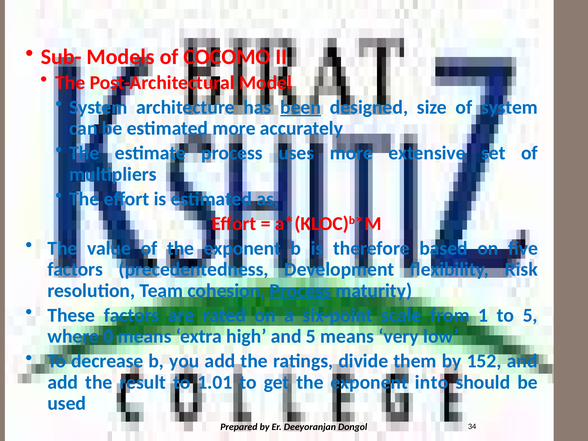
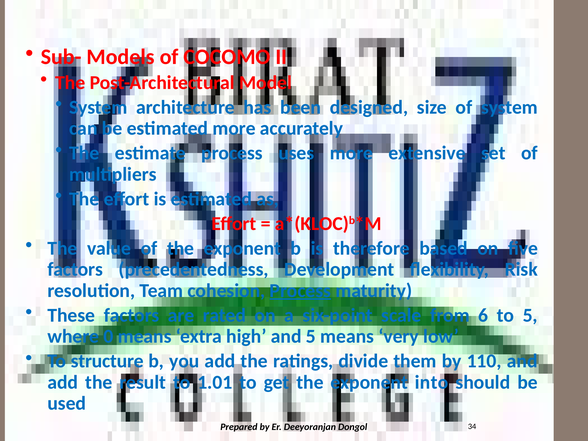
been underline: present -> none
1: 1 -> 6
decrease: decrease -> structure
152: 152 -> 110
